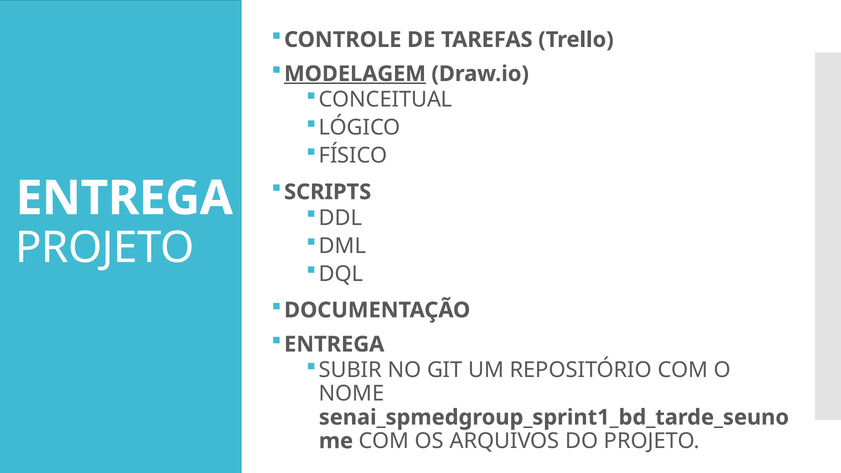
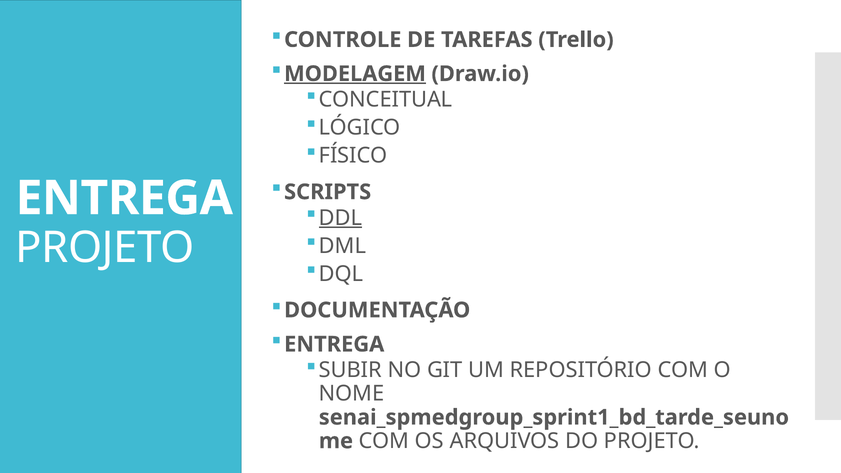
DDL underline: none -> present
